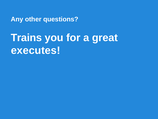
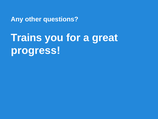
executes: executes -> progress
